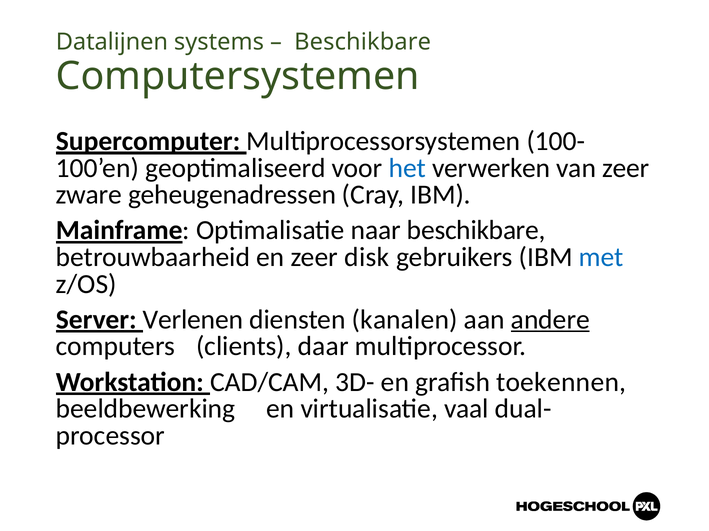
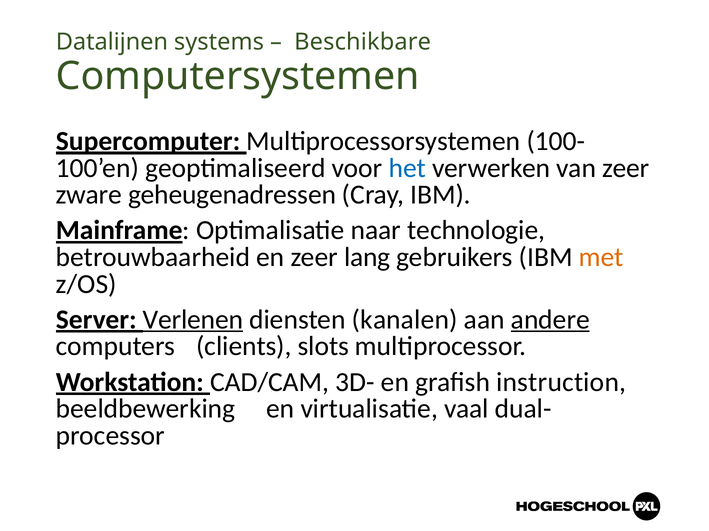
naar beschikbare: beschikbare -> technologie
disk: disk -> lang
met colour: blue -> orange
Verlenen underline: none -> present
daar: daar -> slots
toekennen: toekennen -> instruction
